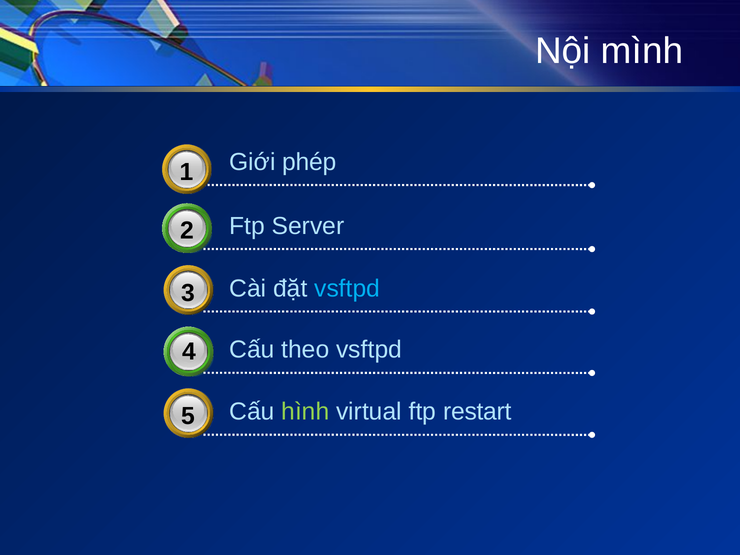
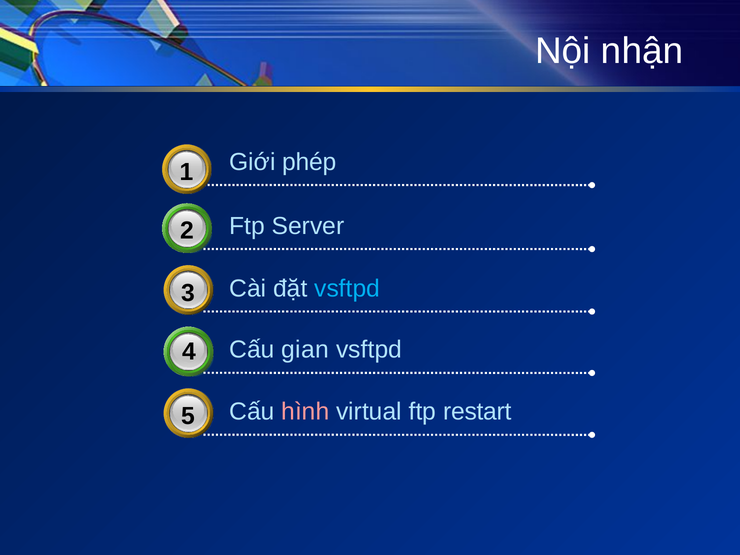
mình: mình -> nhận
theo: theo -> gian
hình colour: light green -> pink
